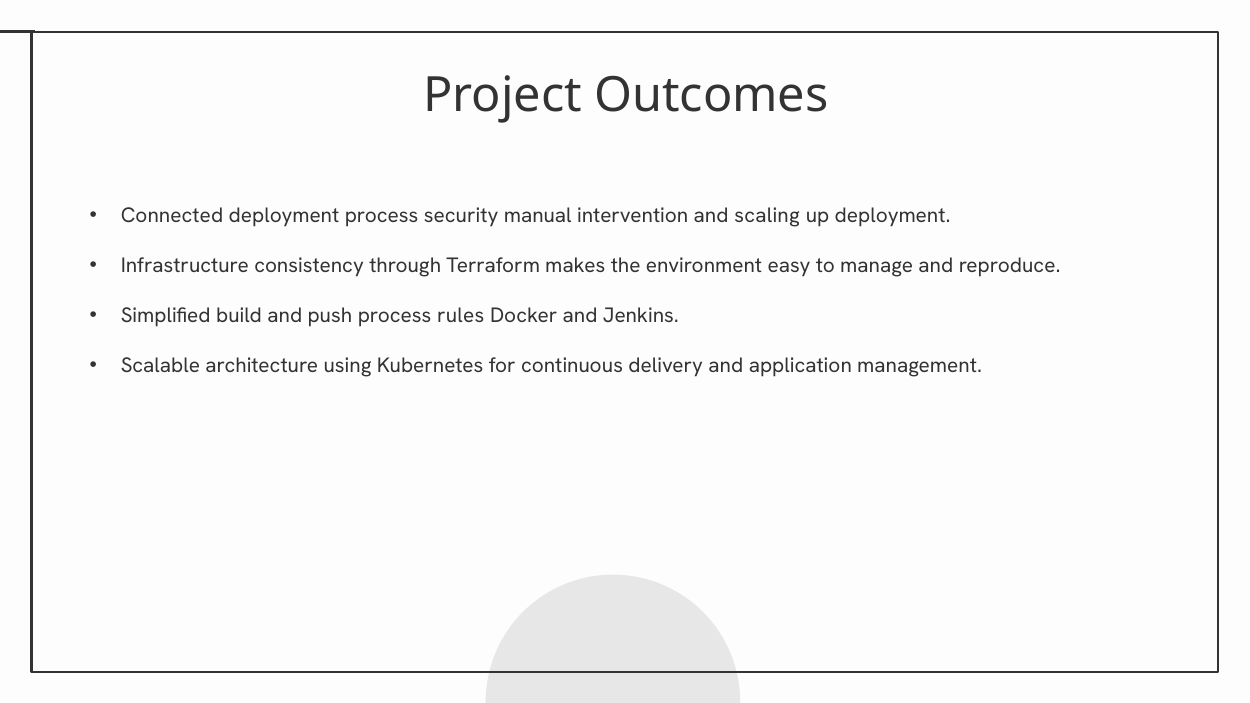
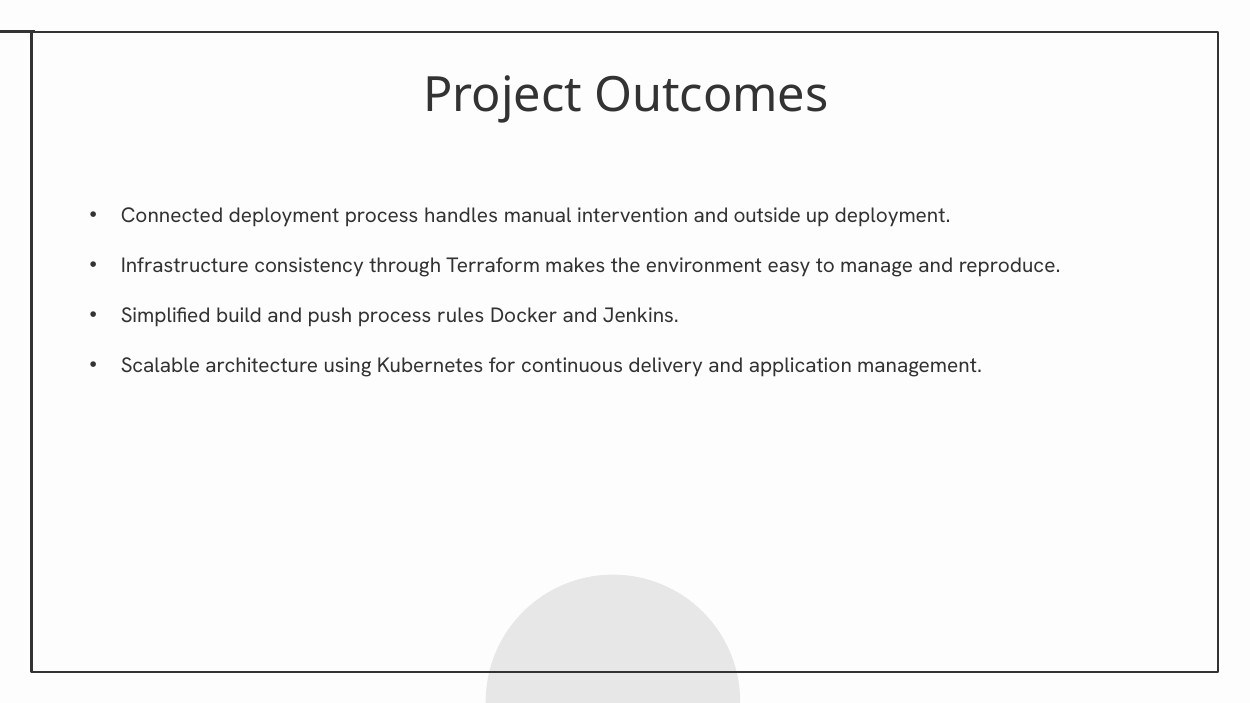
security: security -> handles
scaling: scaling -> outside
